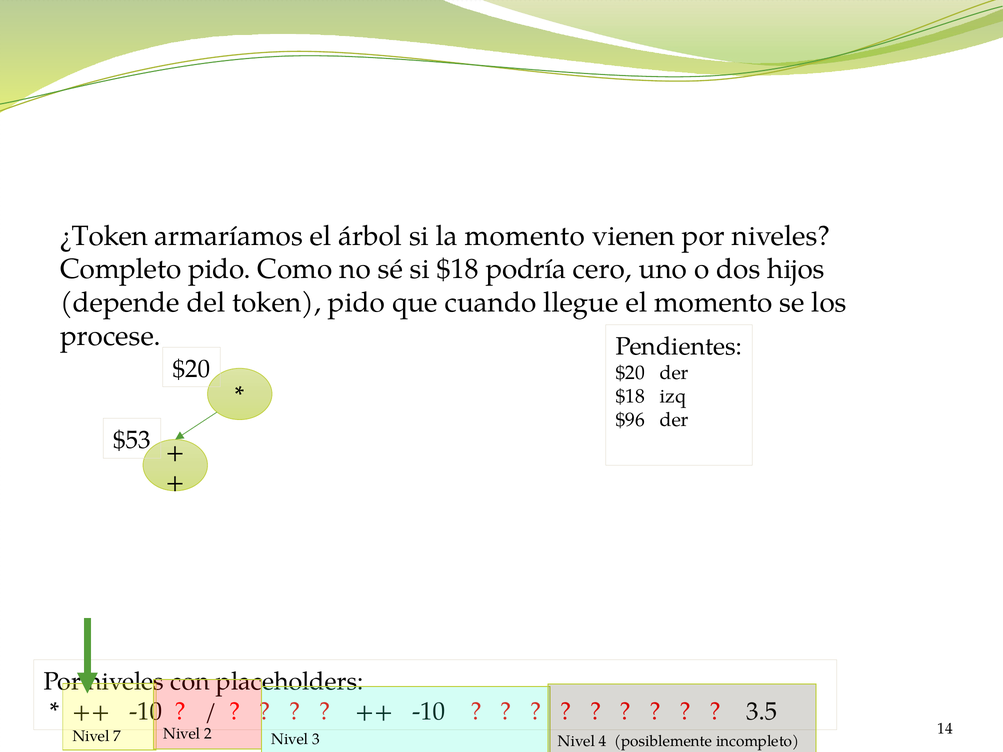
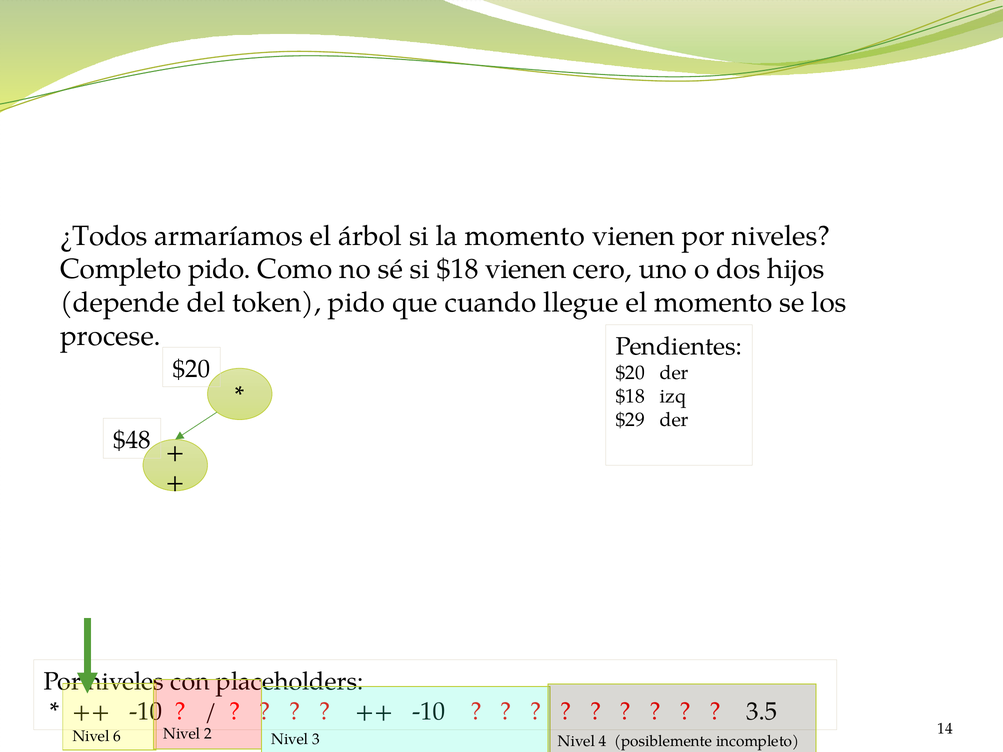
¿Token: ¿Token -> ¿Todos
$18 podría: podría -> vienen
$96: $96 -> $29
$53: $53 -> $48
7: 7 -> 6
